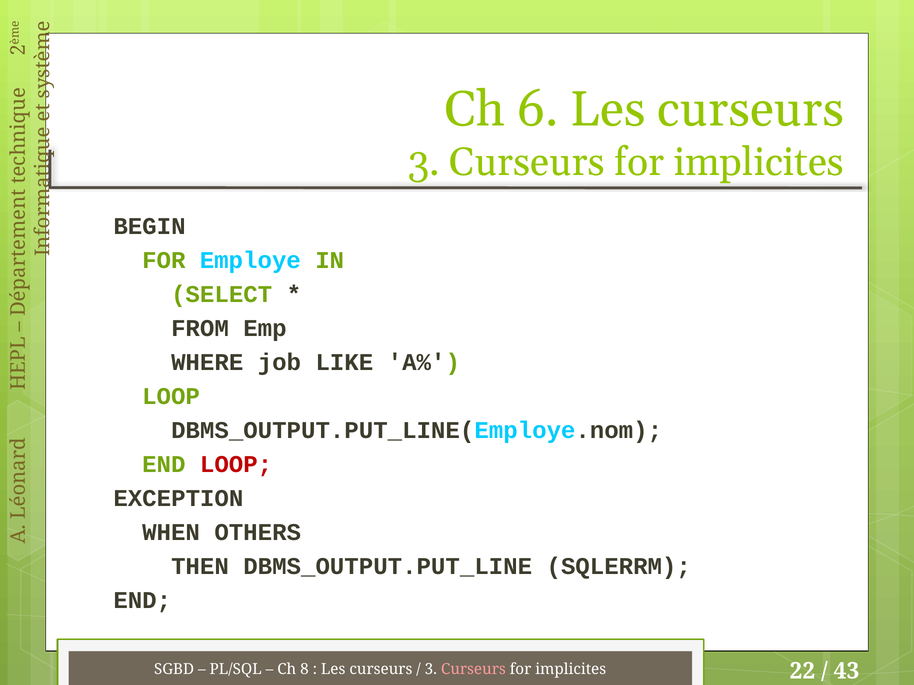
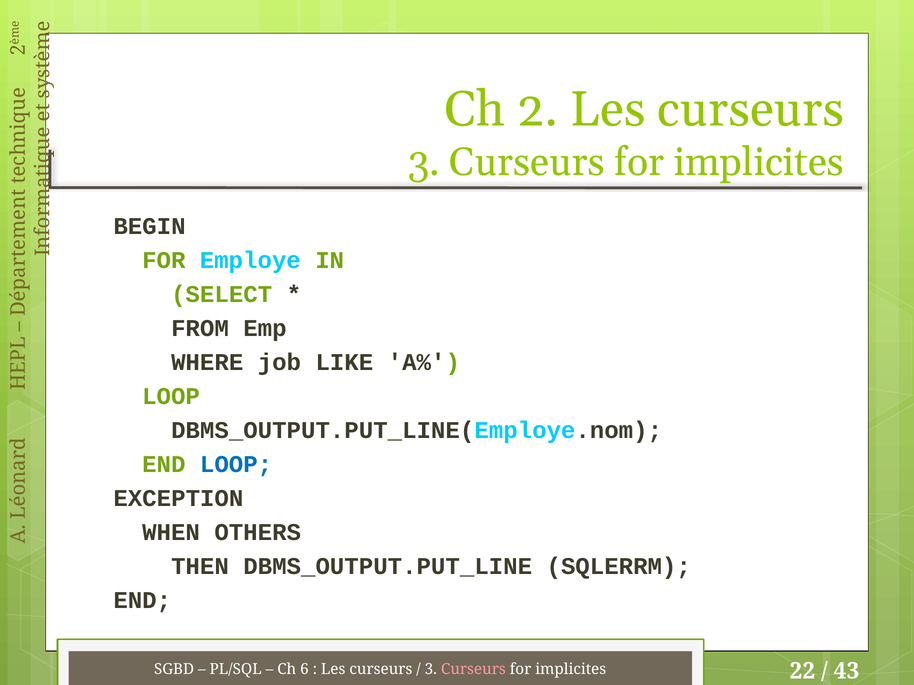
Ch 6: 6 -> 2
LOOP at (236, 465) colour: red -> blue
8: 8 -> 6
